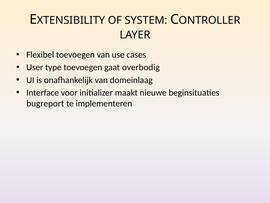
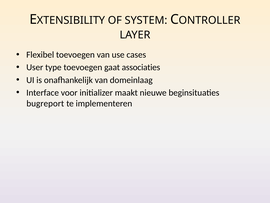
overbodig: overbodig -> associaties
